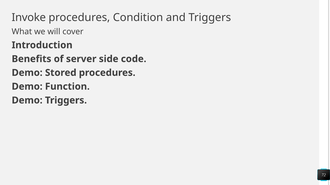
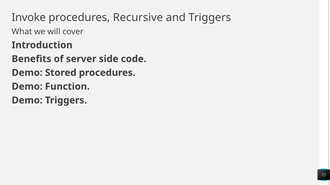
Condition: Condition -> Recursive
